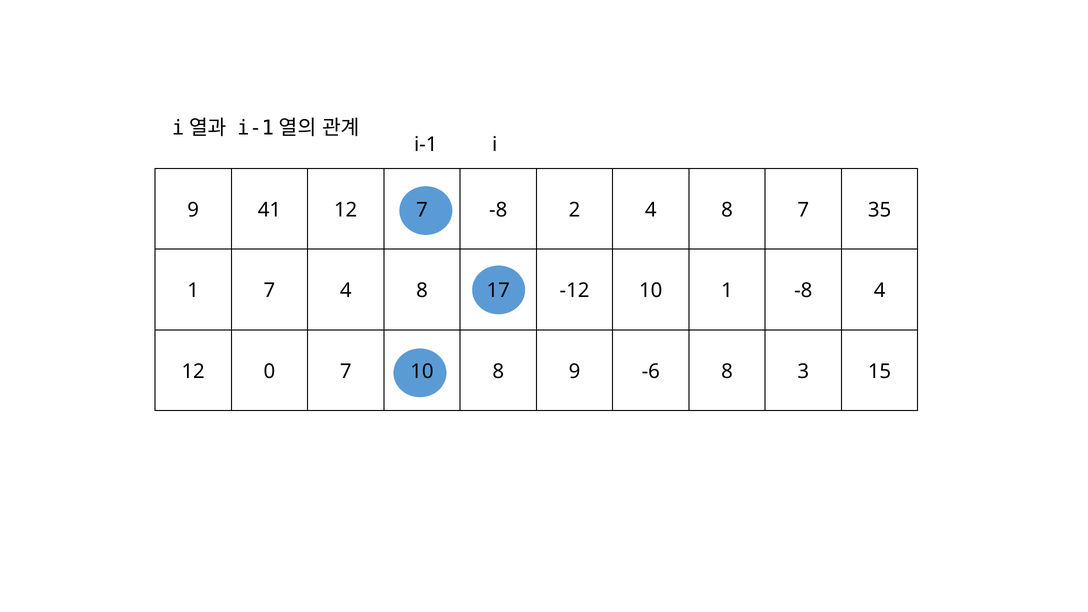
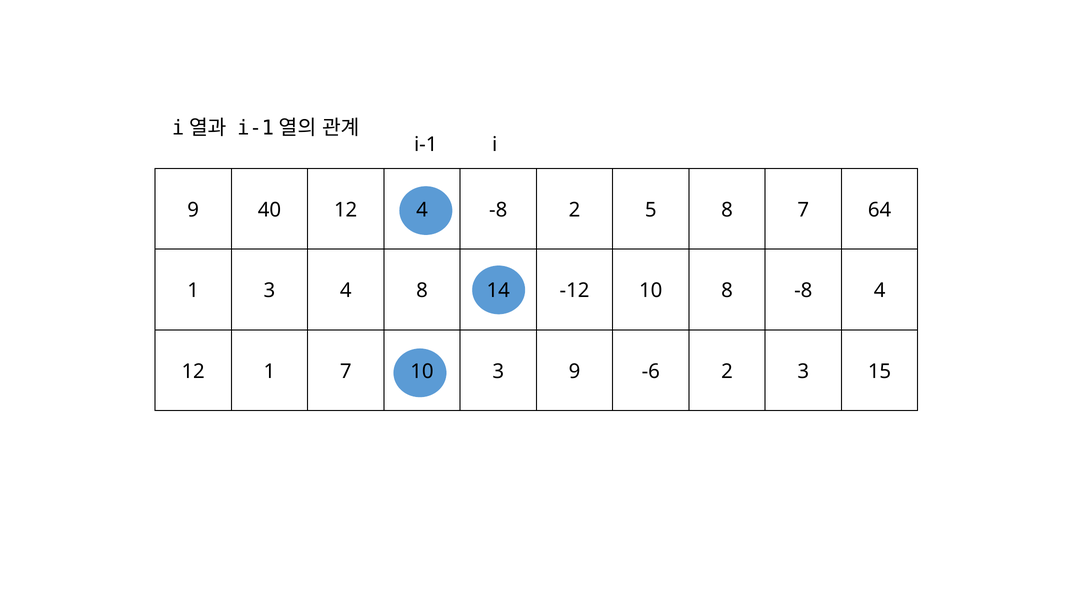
41: 41 -> 40
12 7: 7 -> 4
2 4: 4 -> 5
35: 35 -> 64
1 7: 7 -> 3
17: 17 -> 14
10 1: 1 -> 8
12 0: 0 -> 1
10 8: 8 -> 3
-6 8: 8 -> 2
